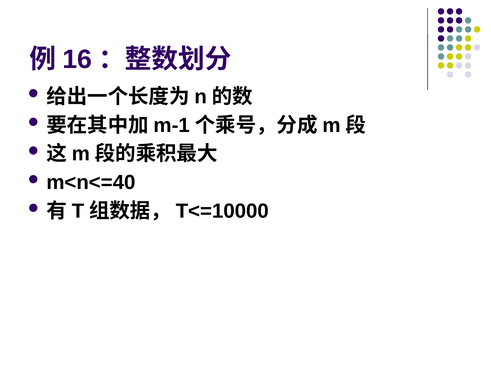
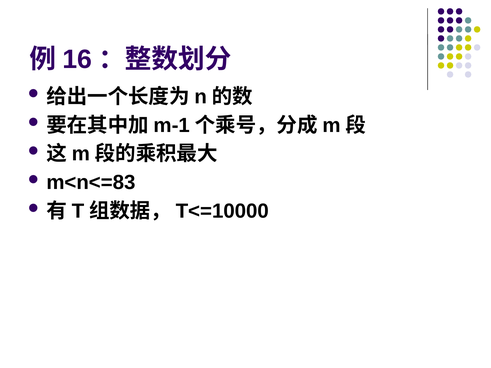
m<n<=40: m<n<=40 -> m<n<=83
